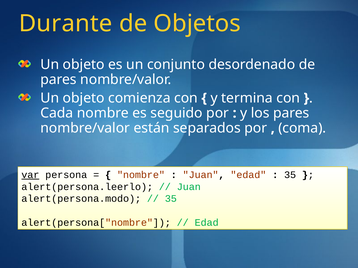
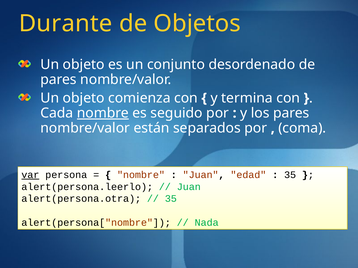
nombre at (103, 113) underline: none -> present
alert(persona.modo: alert(persona.modo -> alert(persona.otra
Edad at (207, 223): Edad -> Nada
